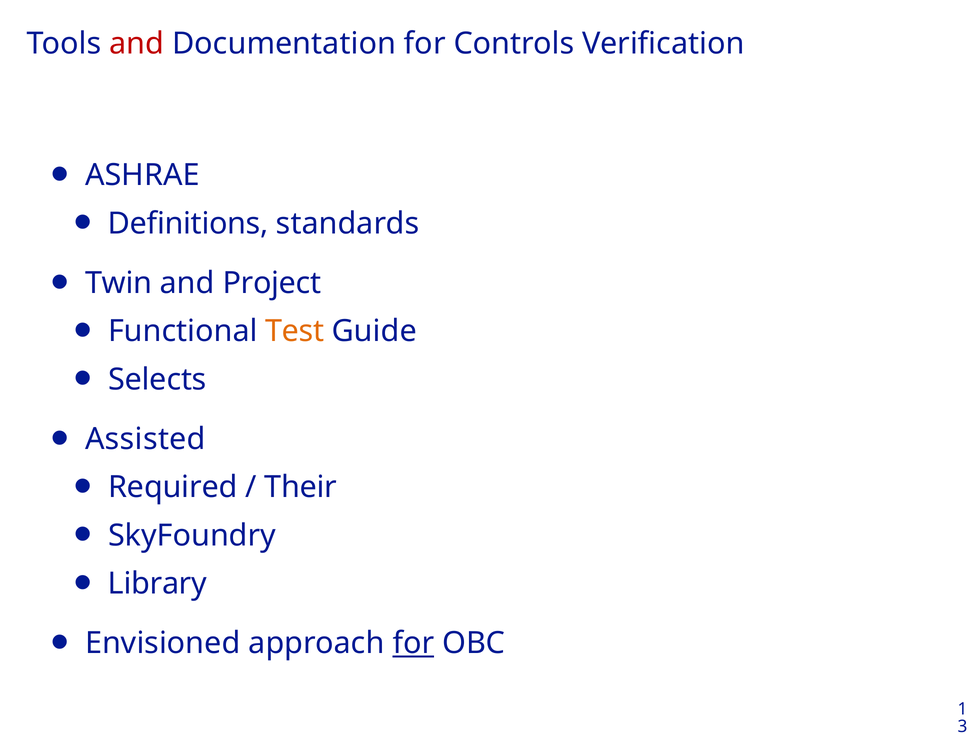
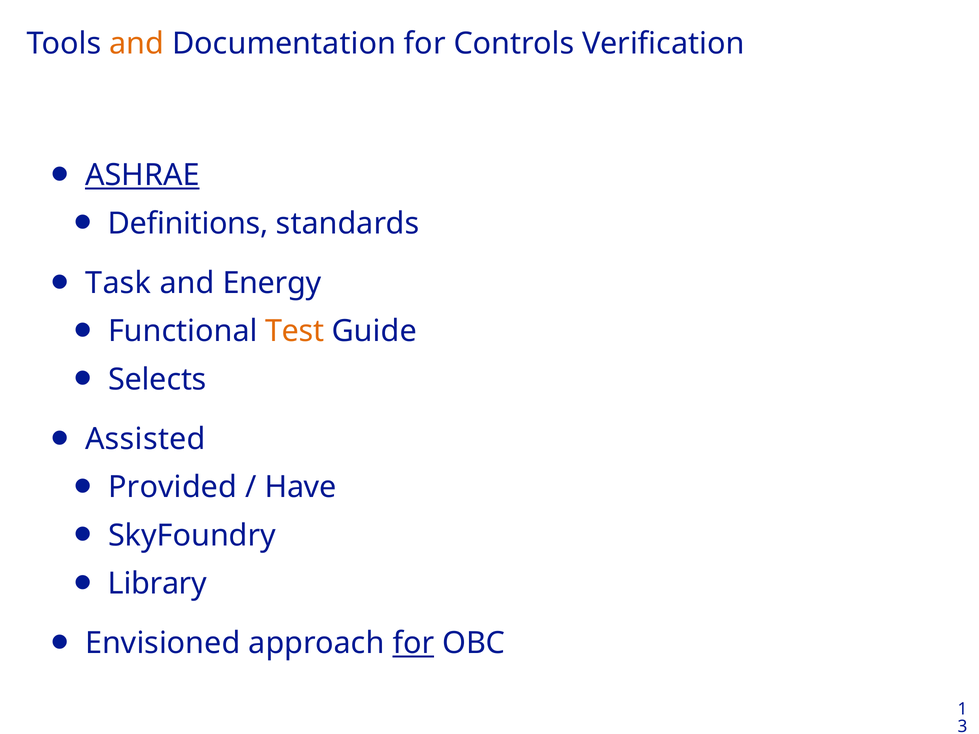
and at (137, 43) colour: red -> orange
ASHRAE underline: none -> present
Twin: Twin -> Task
Project: Project -> Energy
Required: Required -> Provided
Their: Their -> Have
